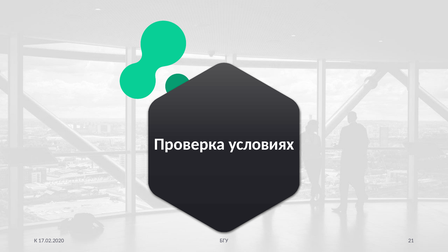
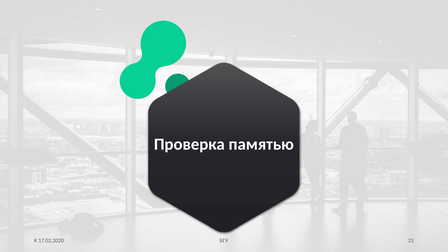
условиях: условиях -> памятью
